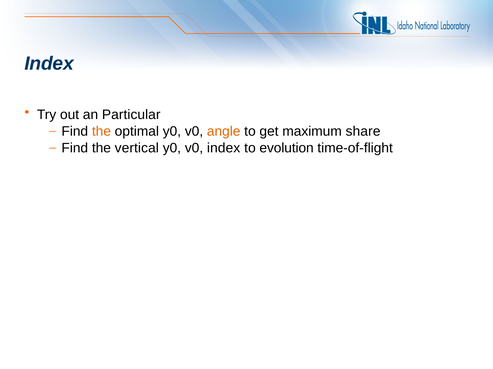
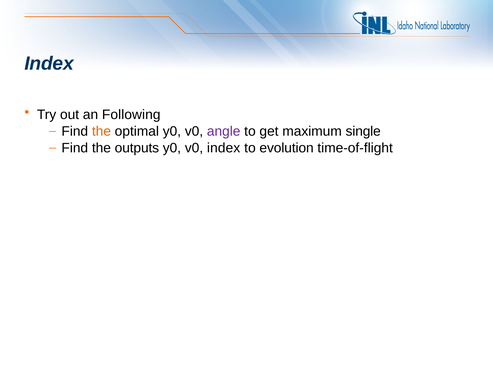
Particular: Particular -> Following
angle colour: orange -> purple
share: share -> single
vertical: vertical -> outputs
